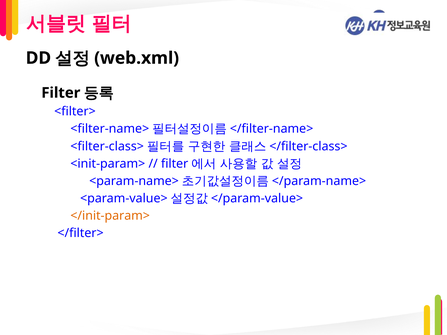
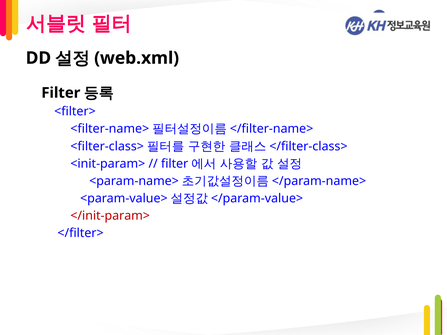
</init-param> colour: orange -> red
